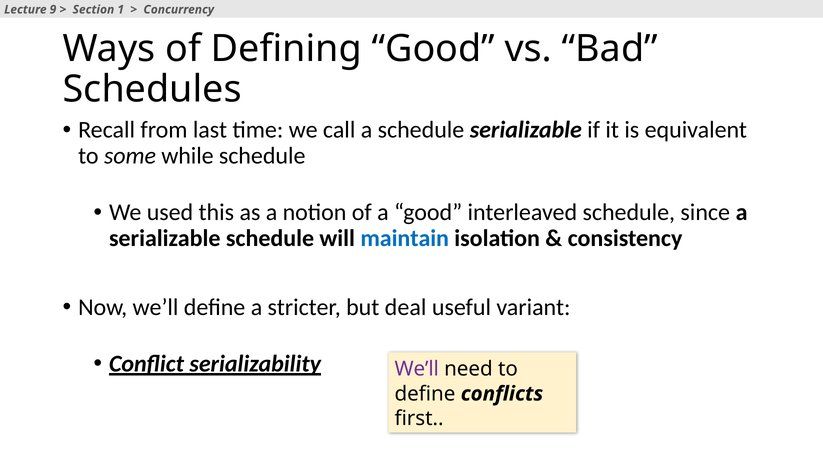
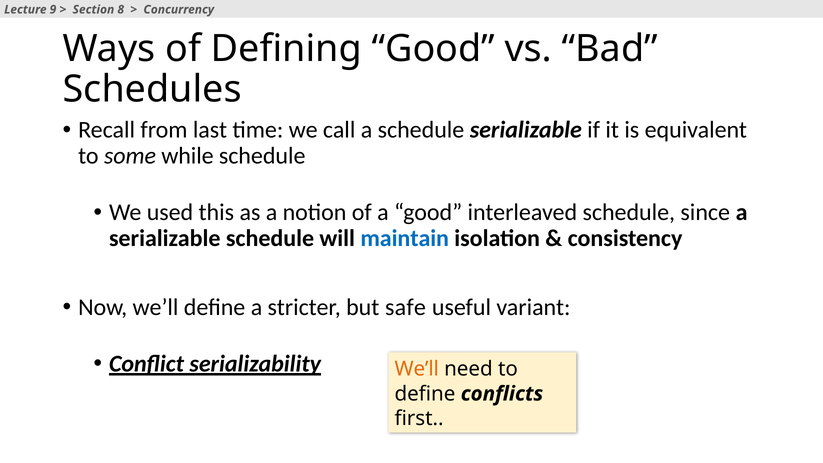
1: 1 -> 8
deal: deal -> safe
We’ll at (417, 369) colour: purple -> orange
